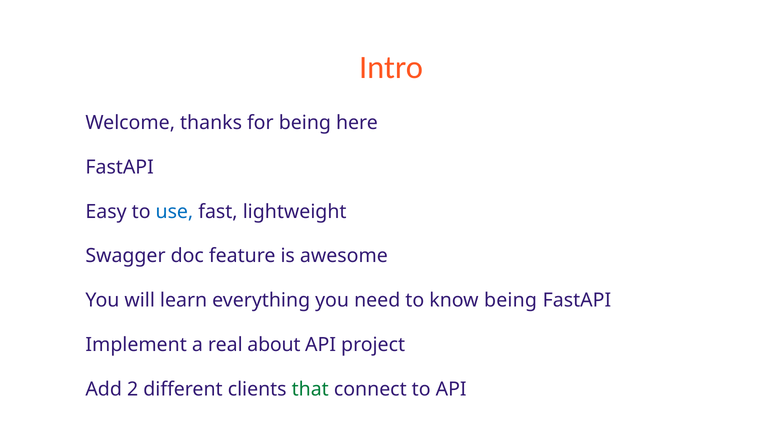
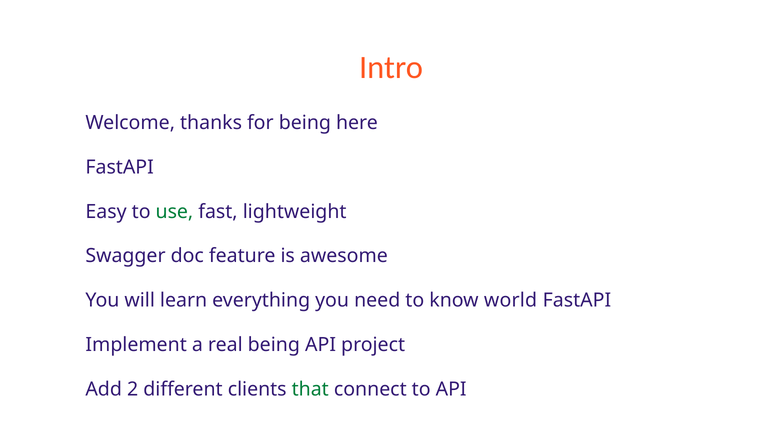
use colour: blue -> green
know being: being -> world
real about: about -> being
